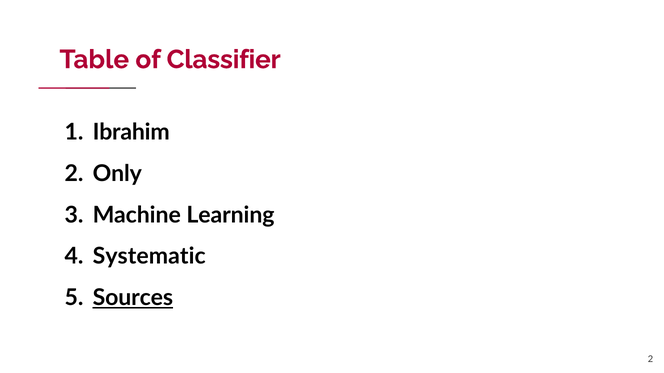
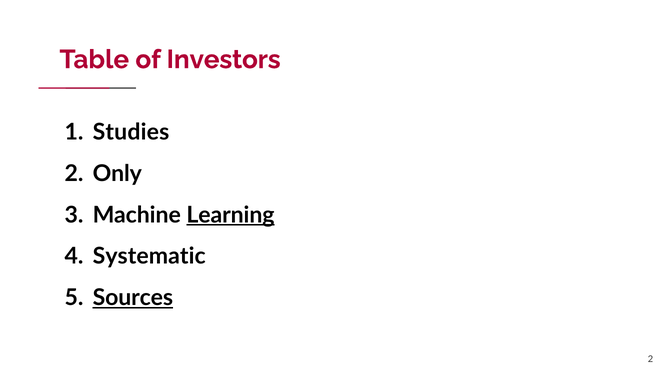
Classifier: Classifier -> Investors
Ibrahim: Ibrahim -> Studies
Learning underline: none -> present
